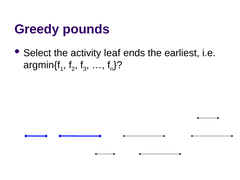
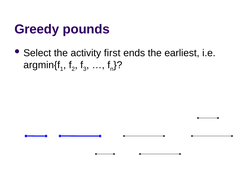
leaf: leaf -> first
